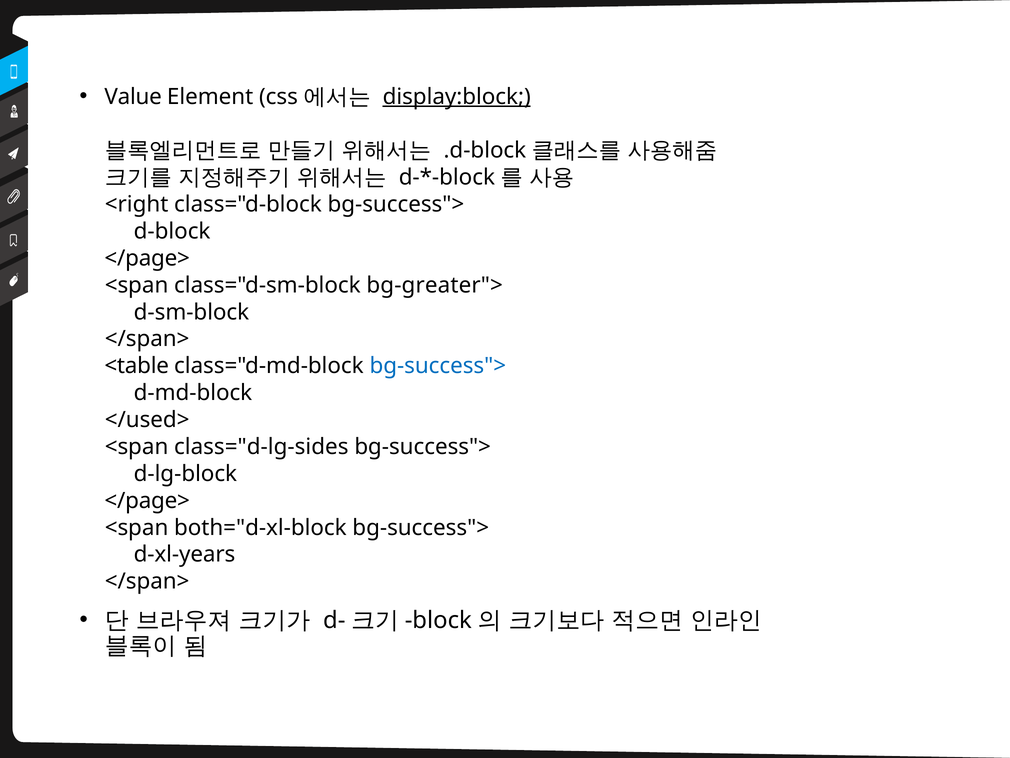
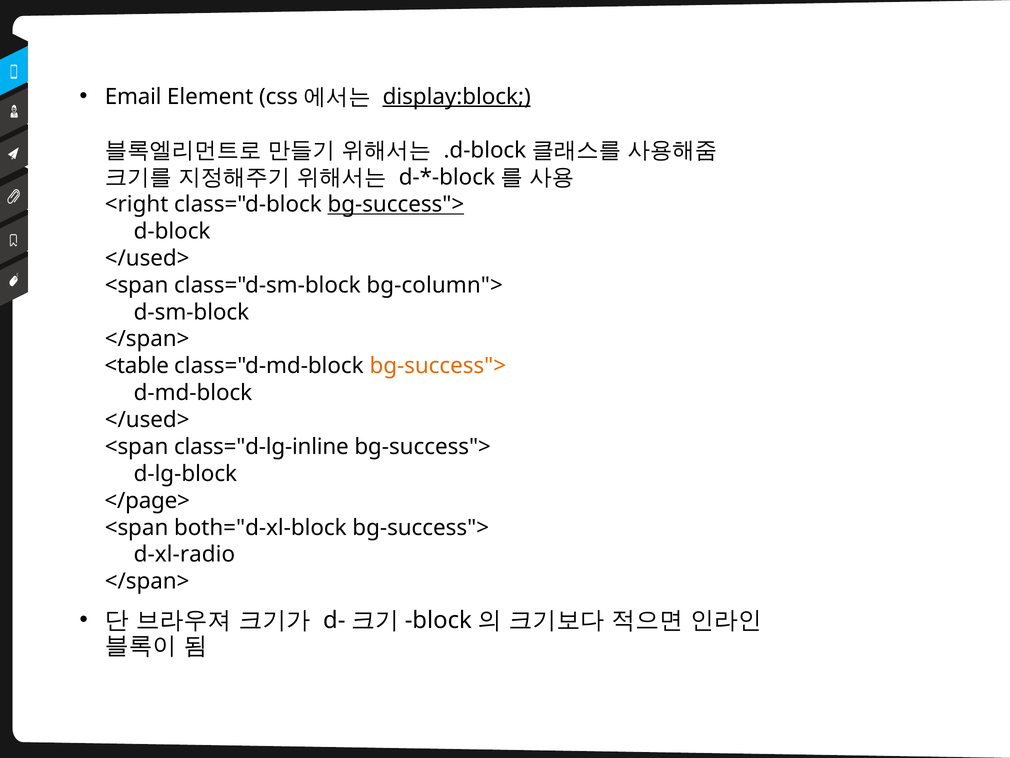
Value: Value -> Email
bg-success"> at (396, 204) underline: none -> present
</page> at (147, 258): </page> -> </used>
bg-greater">: bg-greater"> -> bg-column">
bg-success"> at (438, 366) colour: blue -> orange
class="d-lg-sides: class="d-lg-sides -> class="d-lg-inline
d-xl-years: d-xl-years -> d-xl-radio
